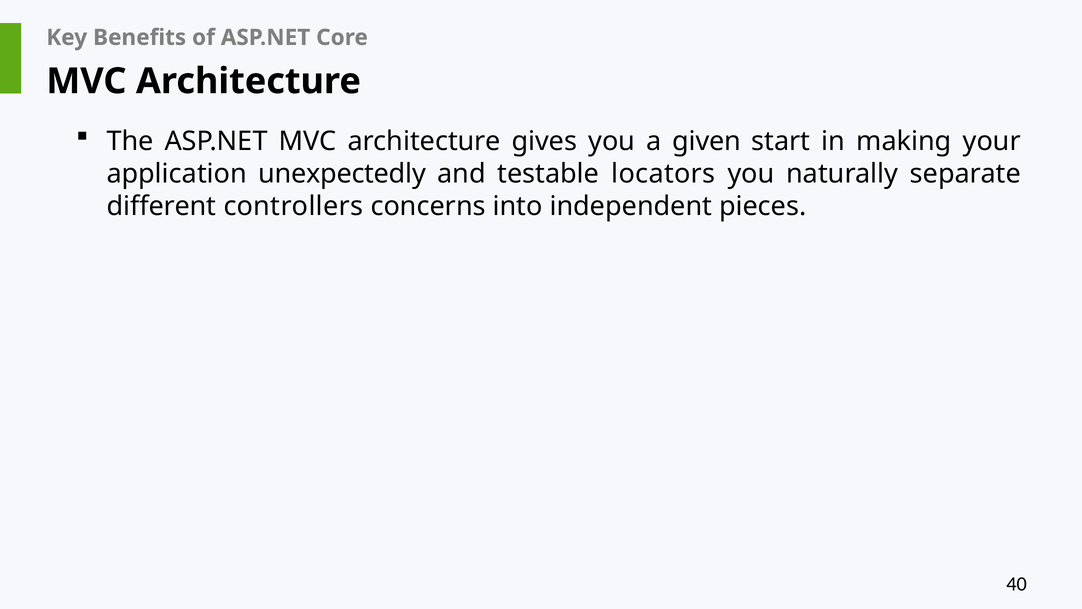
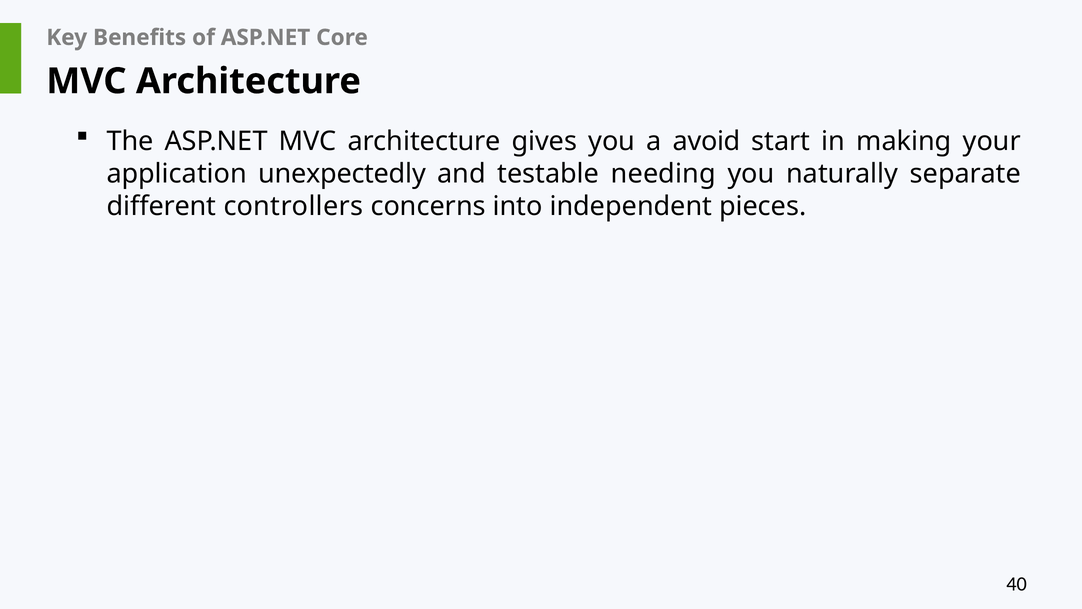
given: given -> avoid
locators: locators -> needing
